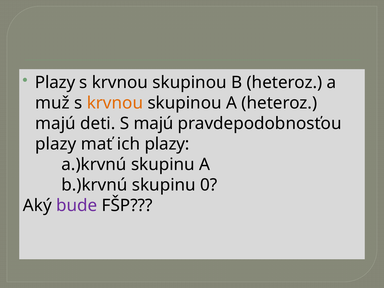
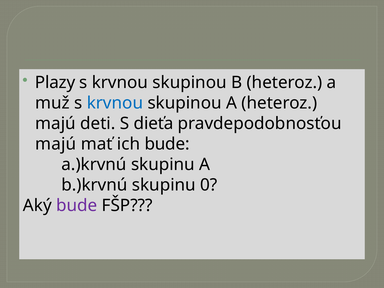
krvnou at (115, 103) colour: orange -> blue
S majú: majú -> dieťa
plazy at (56, 144): plazy -> majú
ich plazy: plazy -> bude
